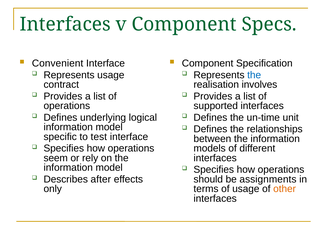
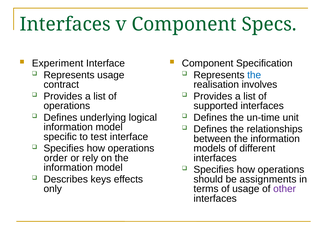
Convenient: Convenient -> Experiment
seem: seem -> order
after: after -> keys
other colour: orange -> purple
